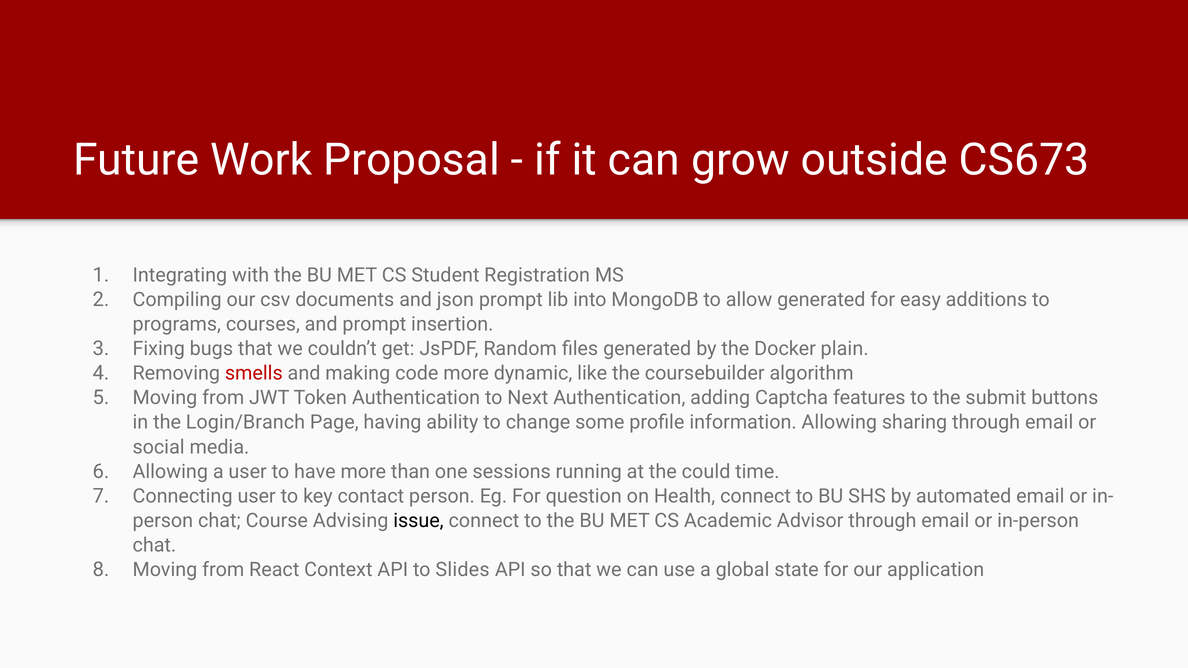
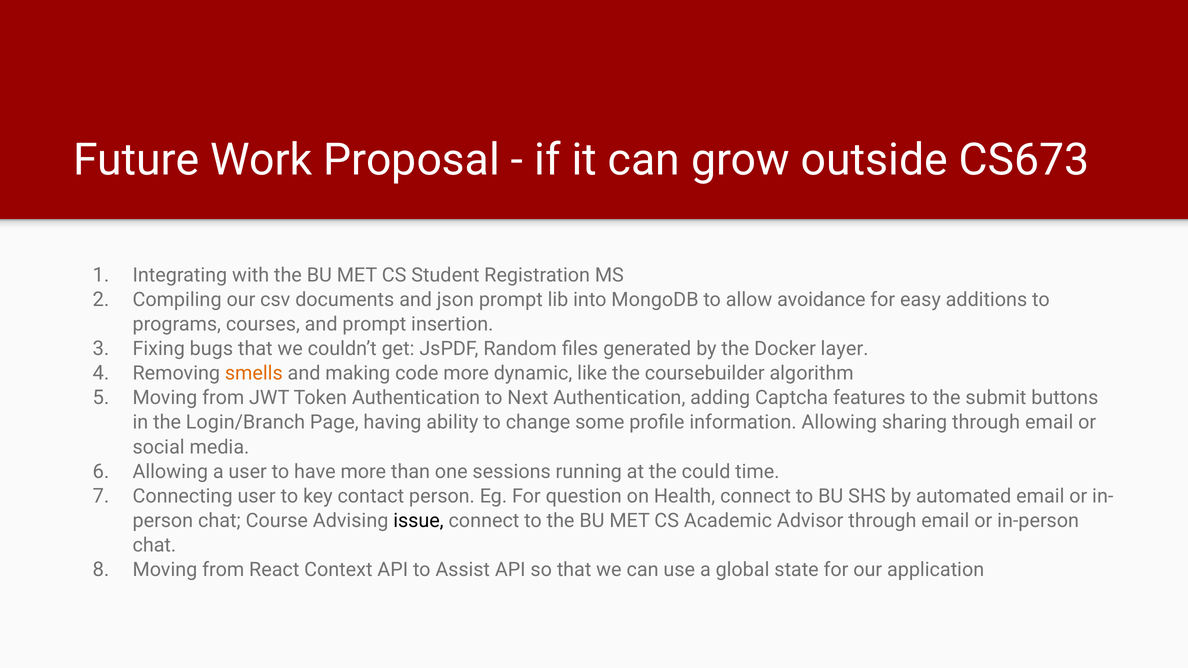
allow generated: generated -> avoidance
plain: plain -> layer
smells colour: red -> orange
Slides: Slides -> Assist
